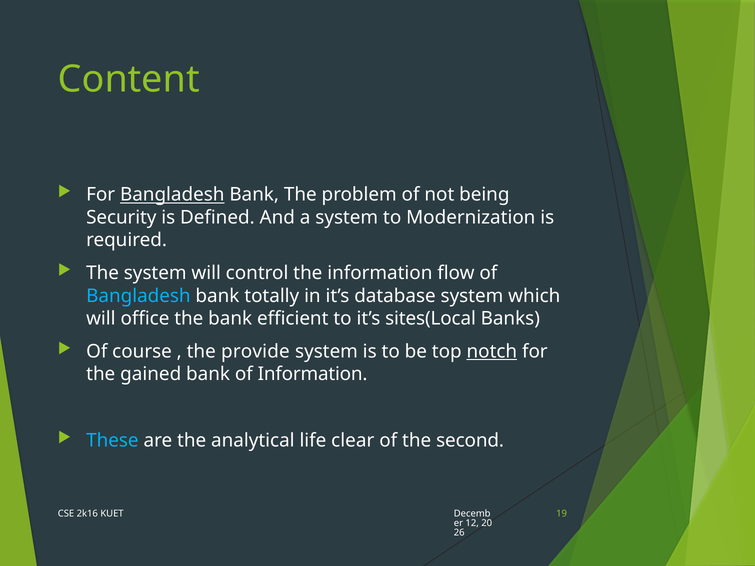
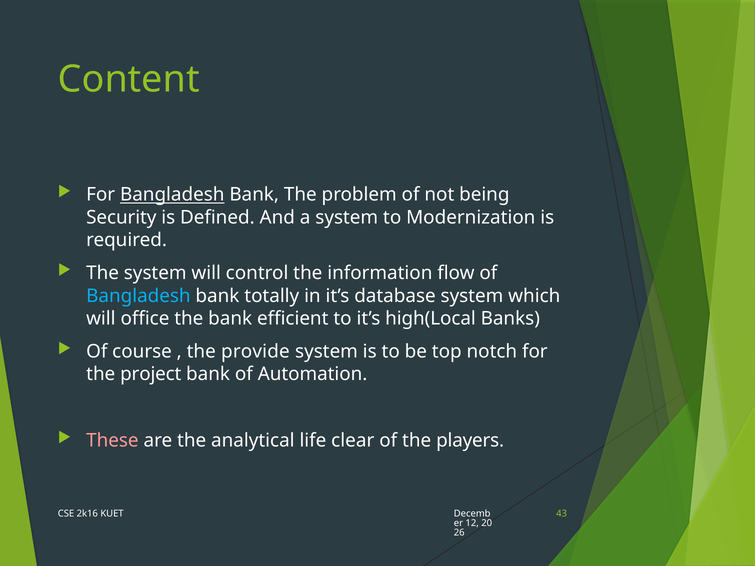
sites(Local: sites(Local -> high(Local
notch underline: present -> none
gained: gained -> project
of Information: Information -> Automation
These colour: light blue -> pink
second: second -> players
19: 19 -> 43
